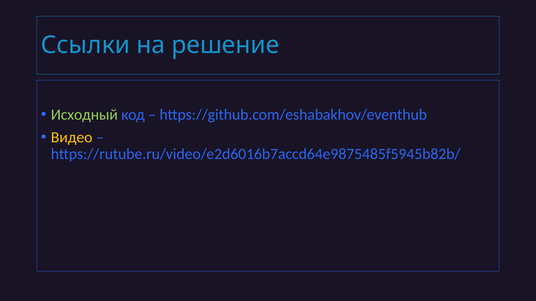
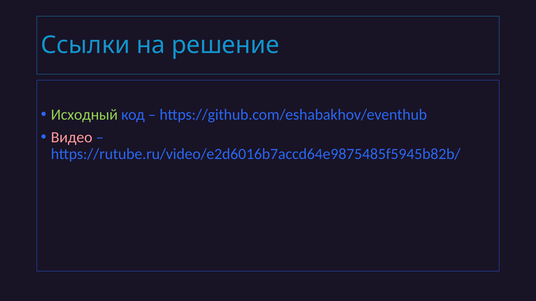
Видео colour: yellow -> pink
